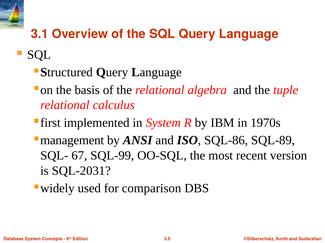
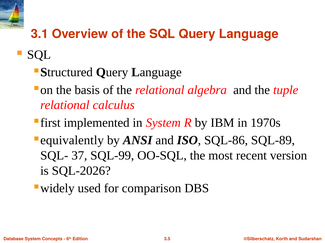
management: management -> equivalently
67: 67 -> 37
SQL-2031: SQL-2031 -> SQL-2026
